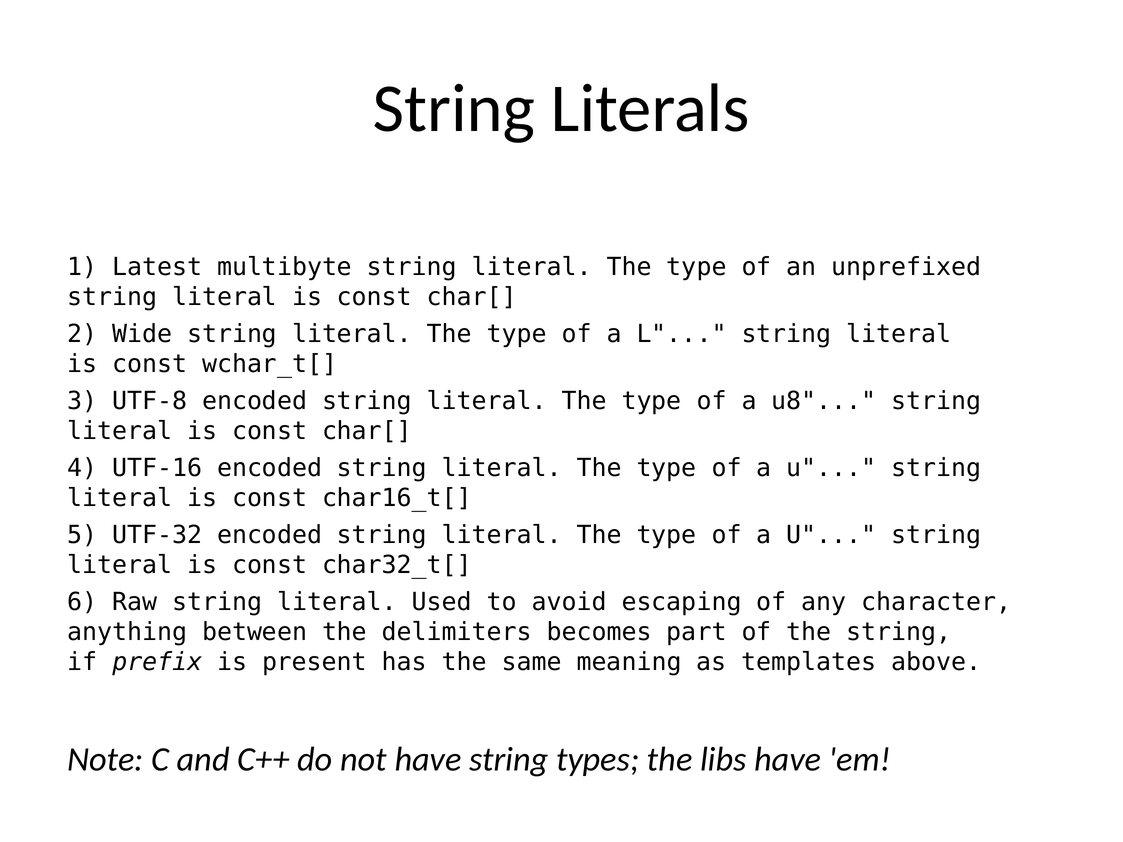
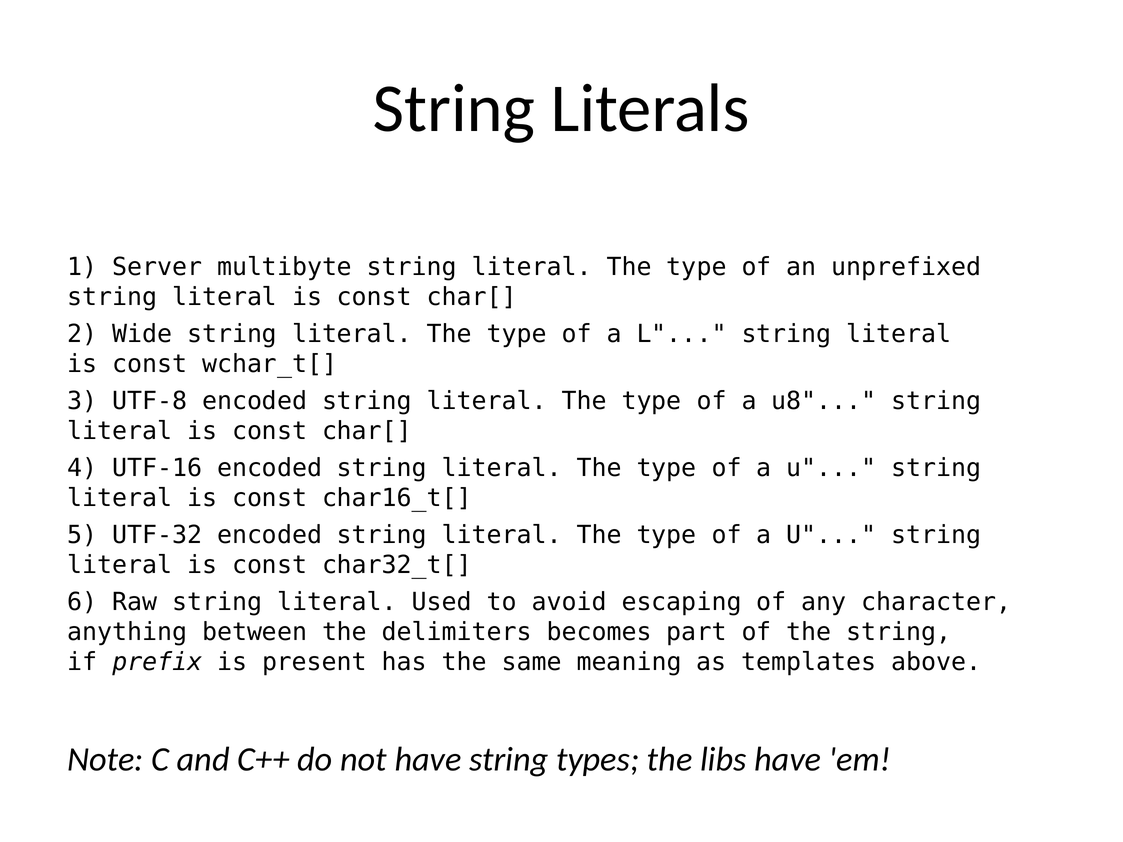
Latest: Latest -> Server
